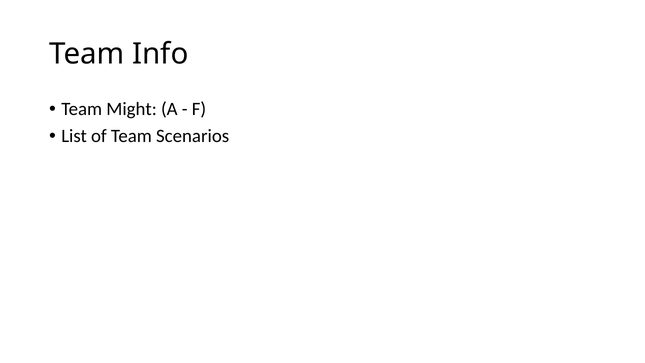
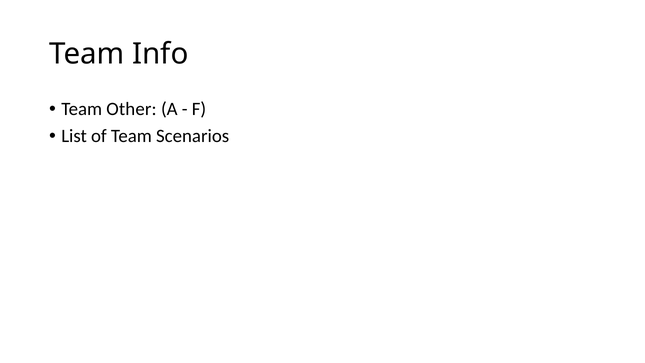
Might: Might -> Other
